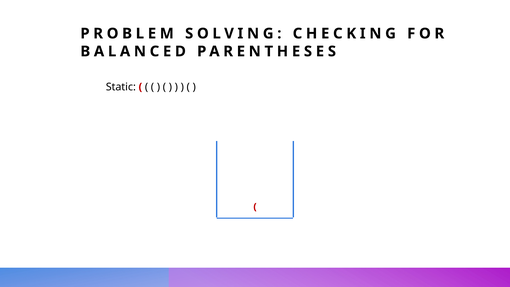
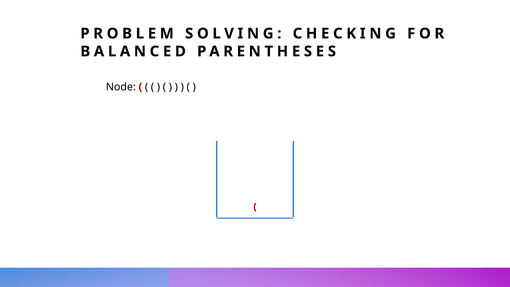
Static: Static -> Node
